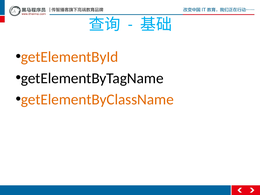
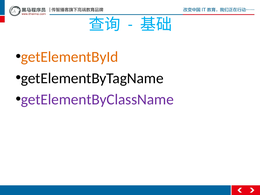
getElementByClassName colour: orange -> purple
